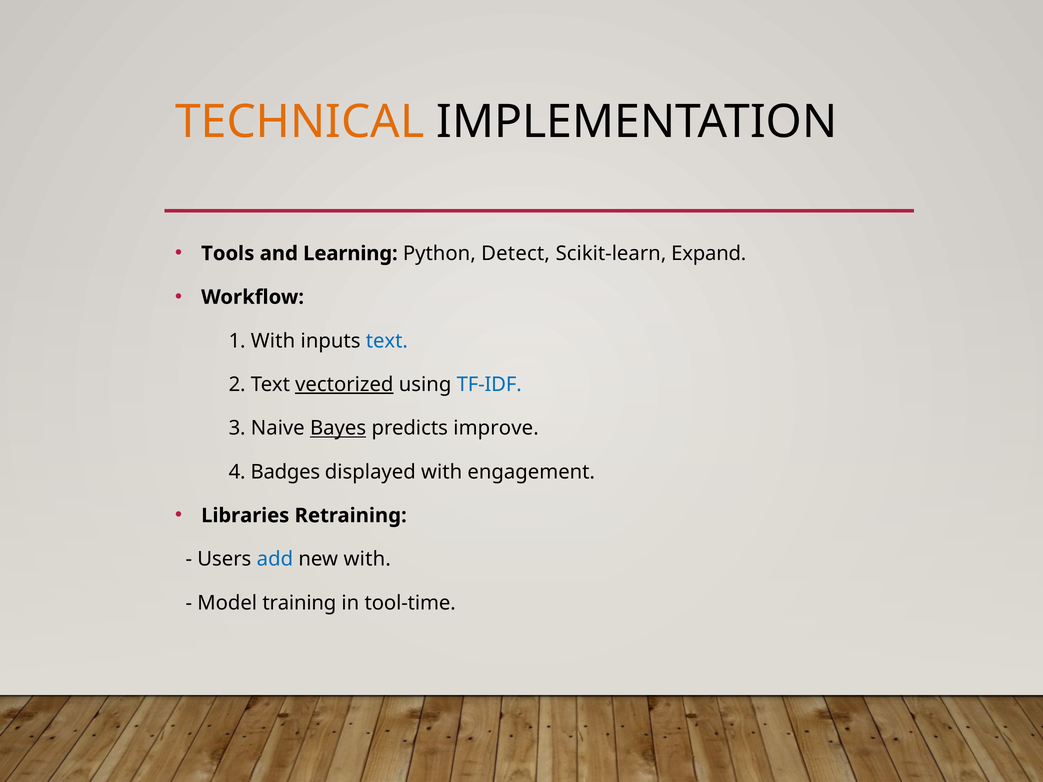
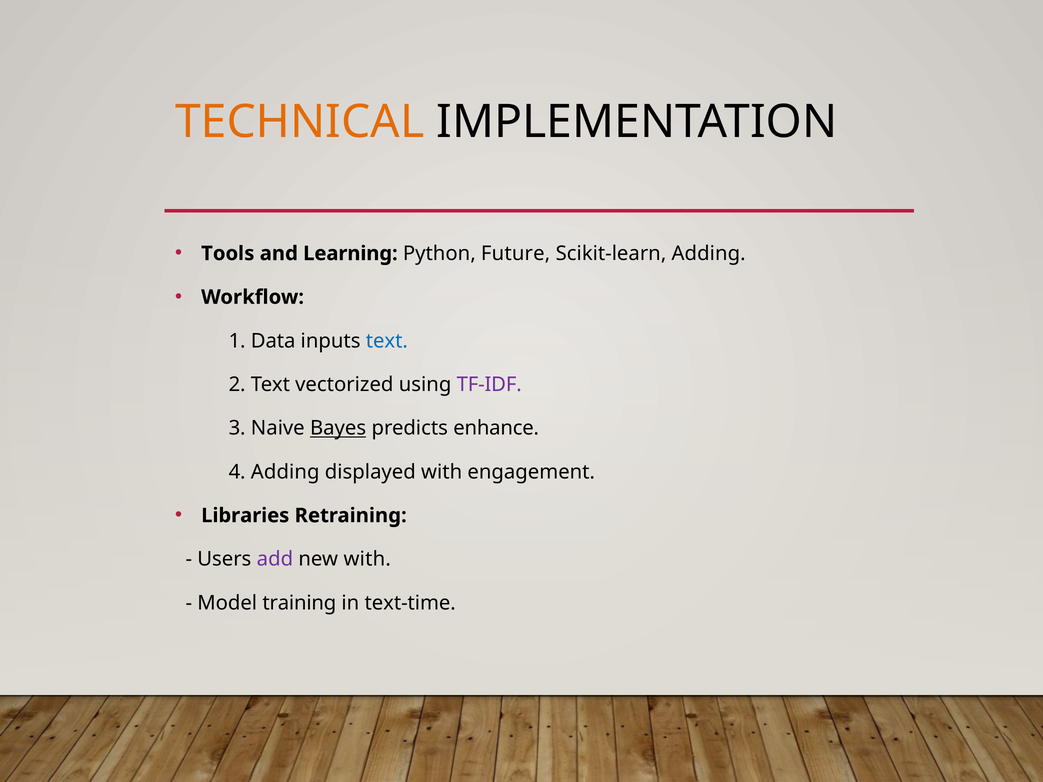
Detect: Detect -> Future
Scikit-learn Expand: Expand -> Adding
1 With: With -> Data
vectorized underline: present -> none
TF-IDF colour: blue -> purple
improve: improve -> enhance
4 Badges: Badges -> Adding
add colour: blue -> purple
tool-time: tool-time -> text-time
